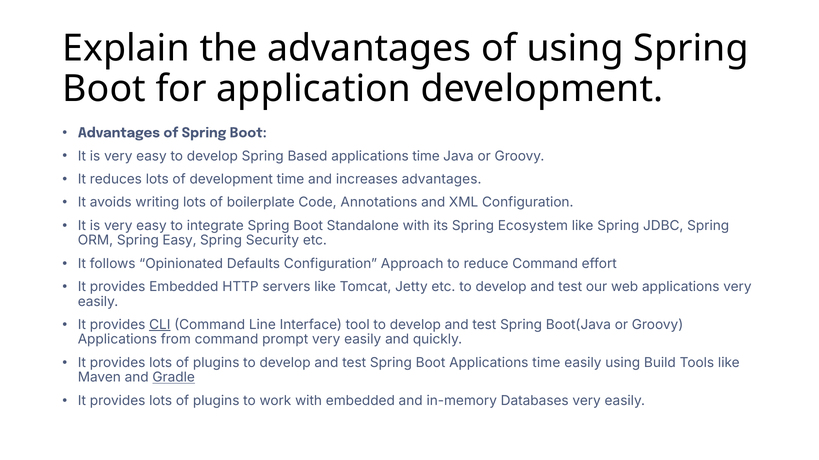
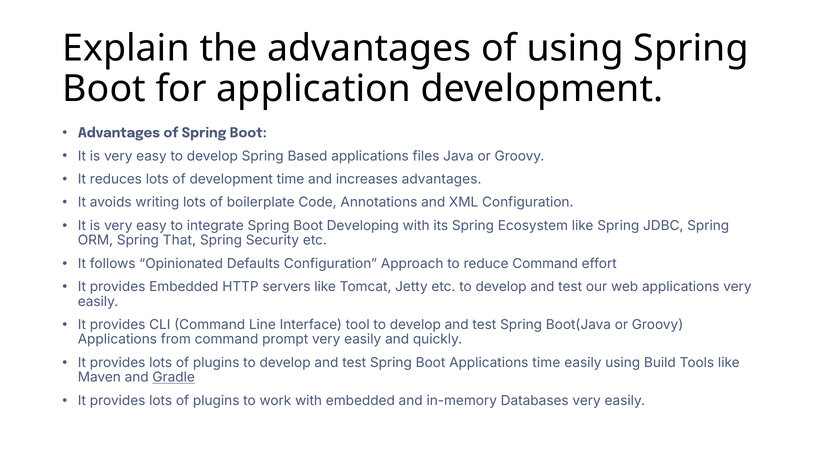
Based applications time: time -> files
Standalone: Standalone -> Developing
Spring Easy: Easy -> That
CLI underline: present -> none
